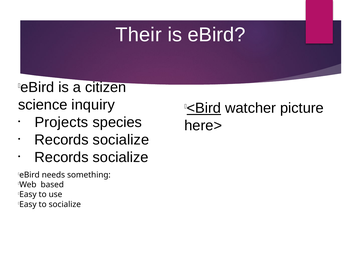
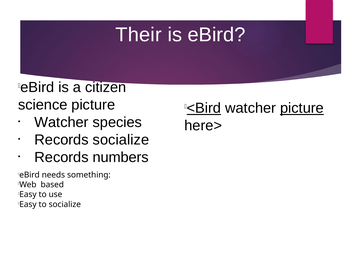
science inquiry: inquiry -> picture
picture at (302, 108) underline: none -> present
Projects at (61, 122): Projects -> Watcher
socialize at (121, 157): socialize -> numbers
